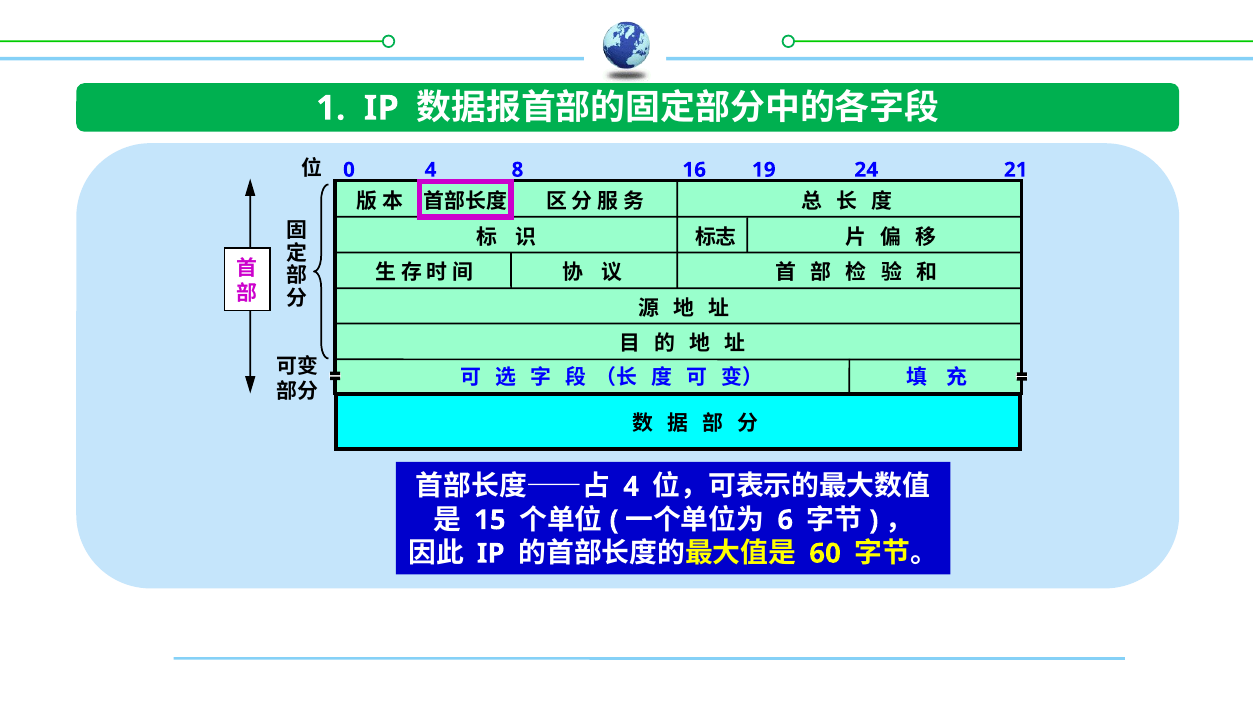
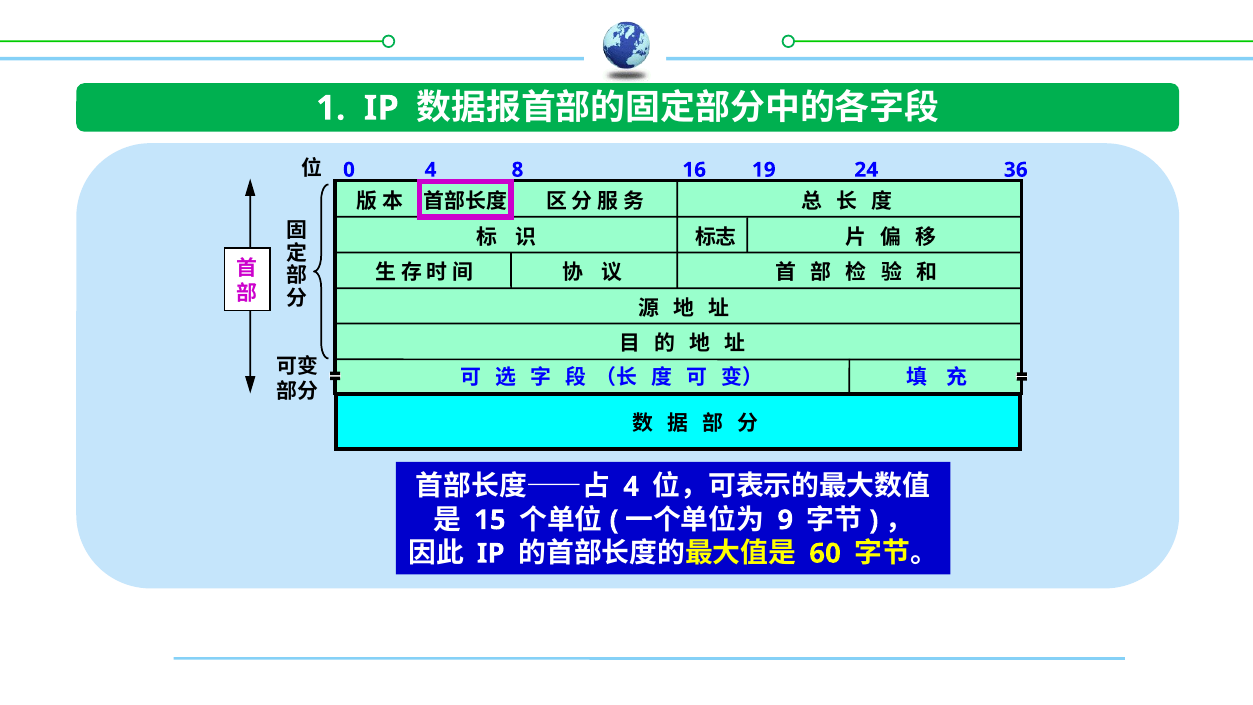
21: 21 -> 36
6: 6 -> 9
